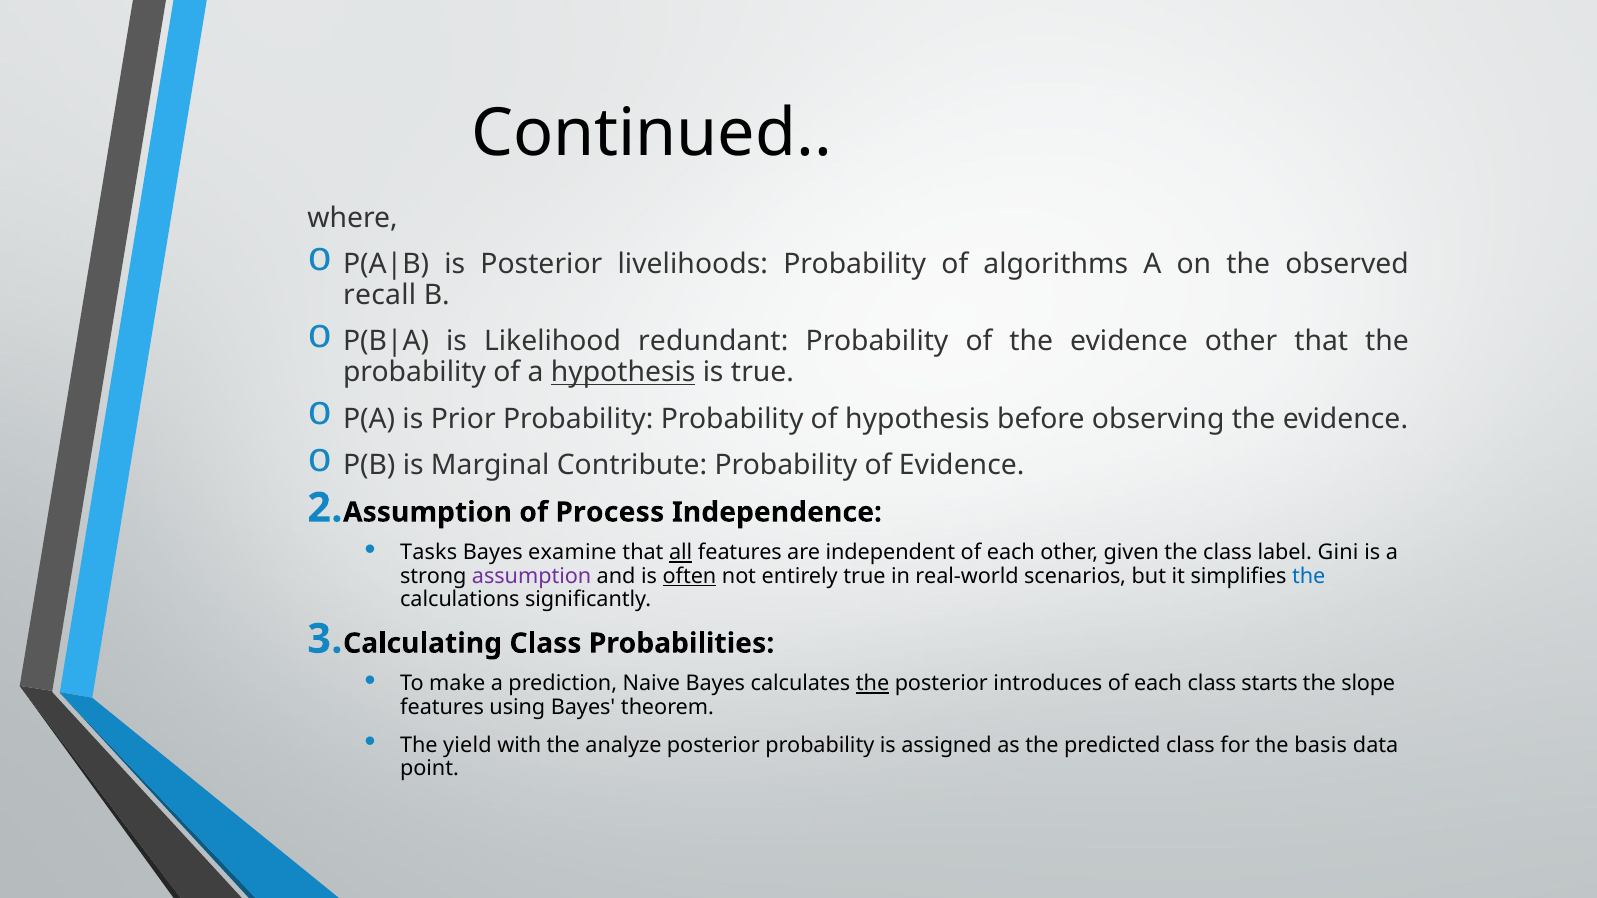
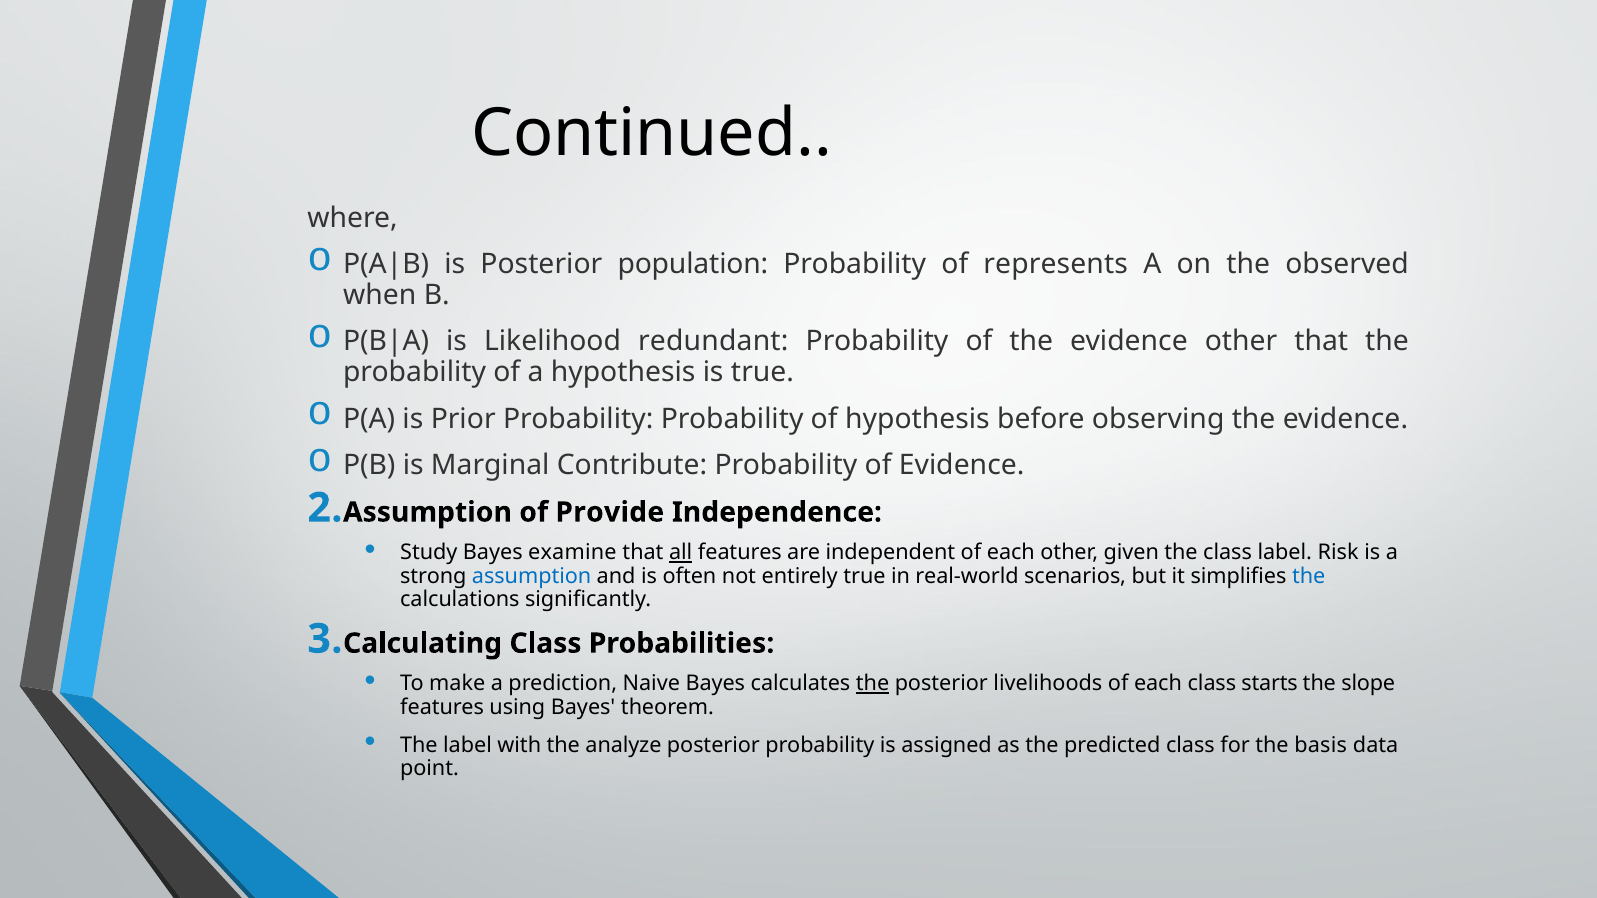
livelihoods: livelihoods -> population
algorithms: algorithms -> represents
recall: recall -> when
hypothesis at (623, 372) underline: present -> none
Process: Process -> Provide
Tasks: Tasks -> Study
Gini: Gini -> Risk
assumption at (532, 576) colour: purple -> blue
often underline: present -> none
introduces: introduces -> livelihoods
The yield: yield -> label
